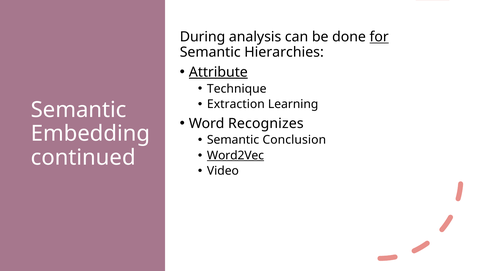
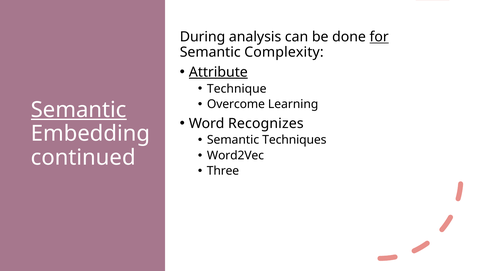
Hierarchies: Hierarchies -> Complexity
Extraction: Extraction -> Overcome
Semantic at (79, 110) underline: none -> present
Conclusion: Conclusion -> Techniques
Word2Vec underline: present -> none
Video: Video -> Three
